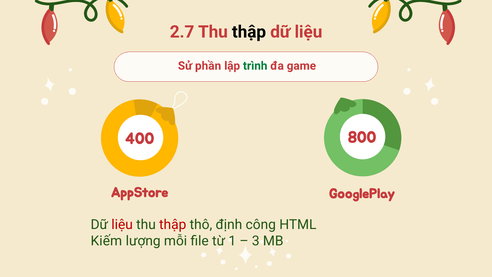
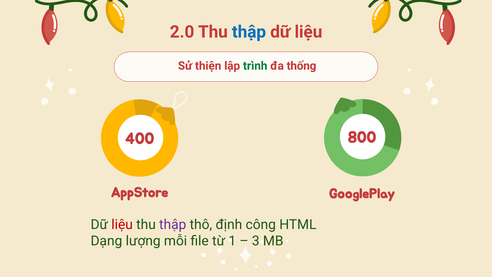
2.7: 2.7 -> 2.0
thập at (249, 32) colour: black -> blue
phần: phần -> thiện
game: game -> thống
thập at (173, 224) colour: red -> purple
Kiếm: Kiếm -> Dạng
